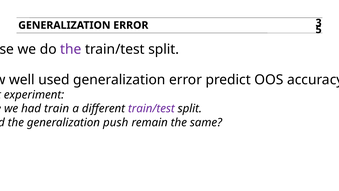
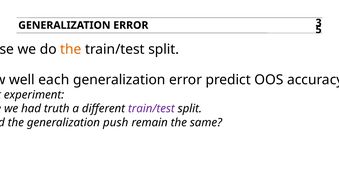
the at (71, 49) colour: purple -> orange
used: used -> each
train: train -> truth
